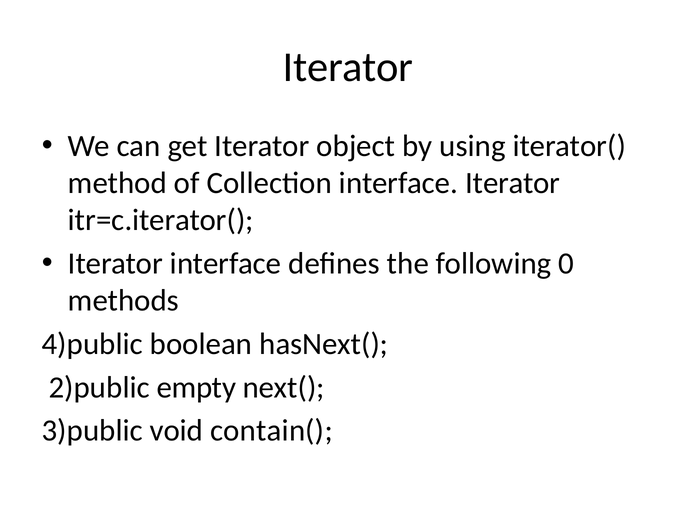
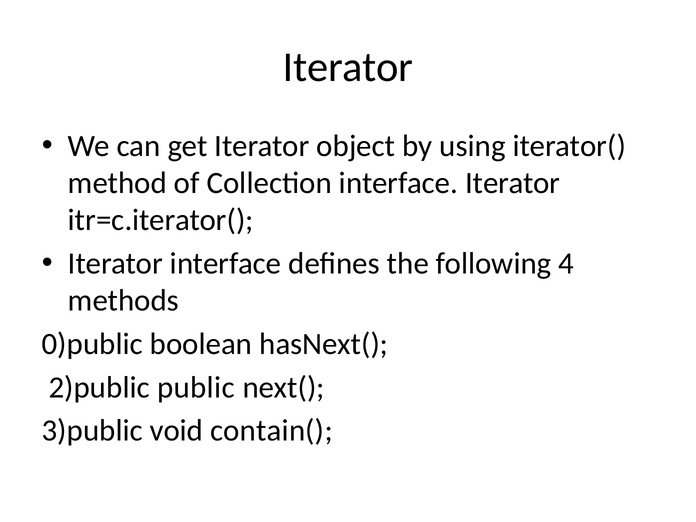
0: 0 -> 4
4)public: 4)public -> 0)public
empty: empty -> public
